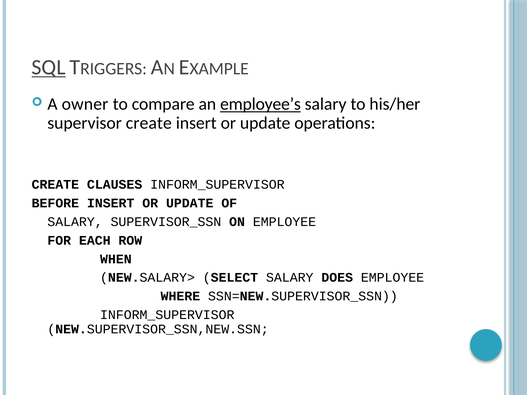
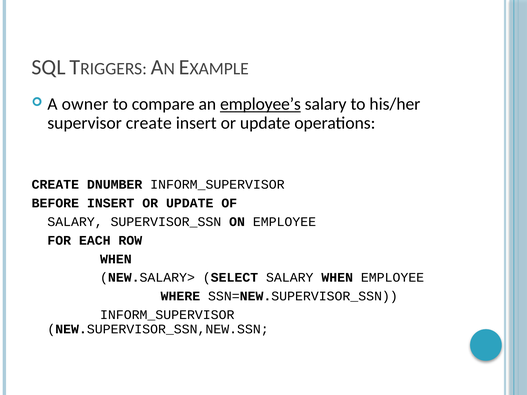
SQL underline: present -> none
CLAUSES: CLAUSES -> DNUMBER
SALARY DOES: DOES -> WHEN
